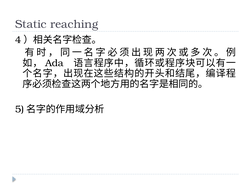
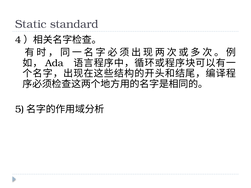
reaching: reaching -> standard
